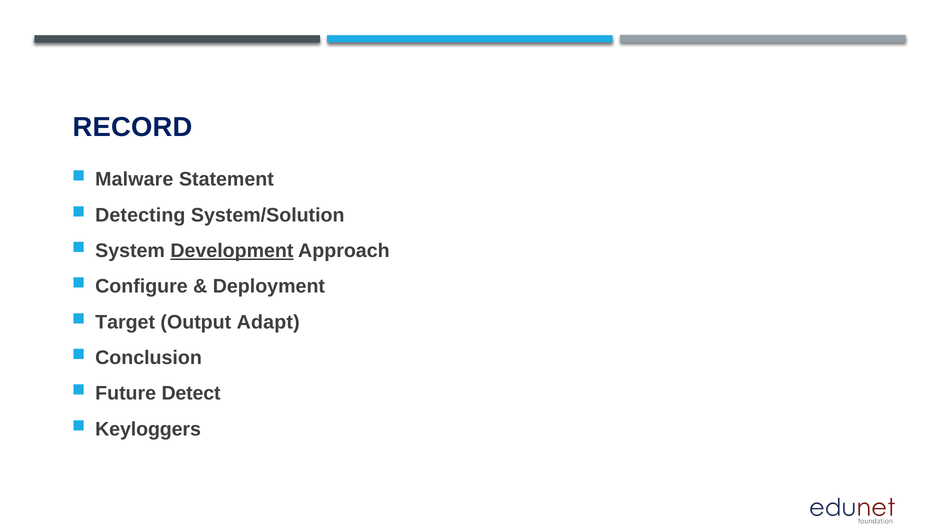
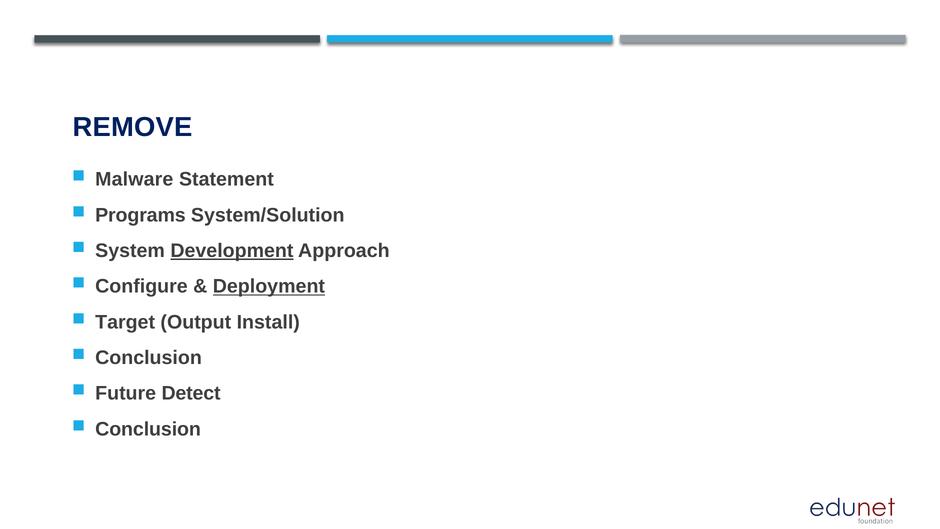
RECORD: RECORD -> REMOVE
Detecting: Detecting -> Programs
Deployment underline: none -> present
Adapt: Adapt -> Install
Keyloggers at (148, 429): Keyloggers -> Conclusion
